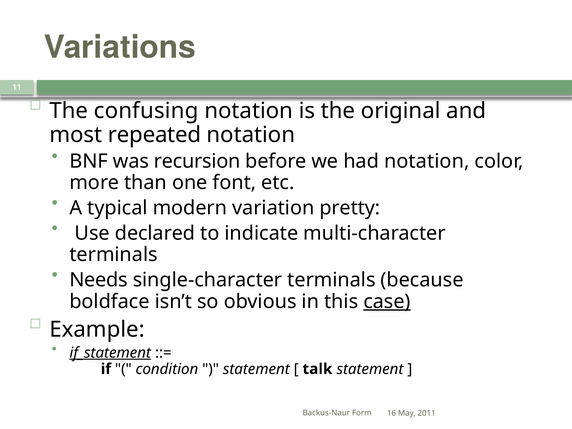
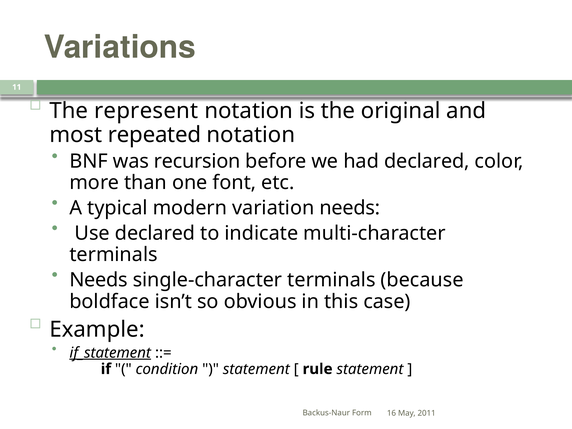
confusing: confusing -> represent
had notation: notation -> declared
variation pretty: pretty -> needs
case underline: present -> none
talk: talk -> rule
